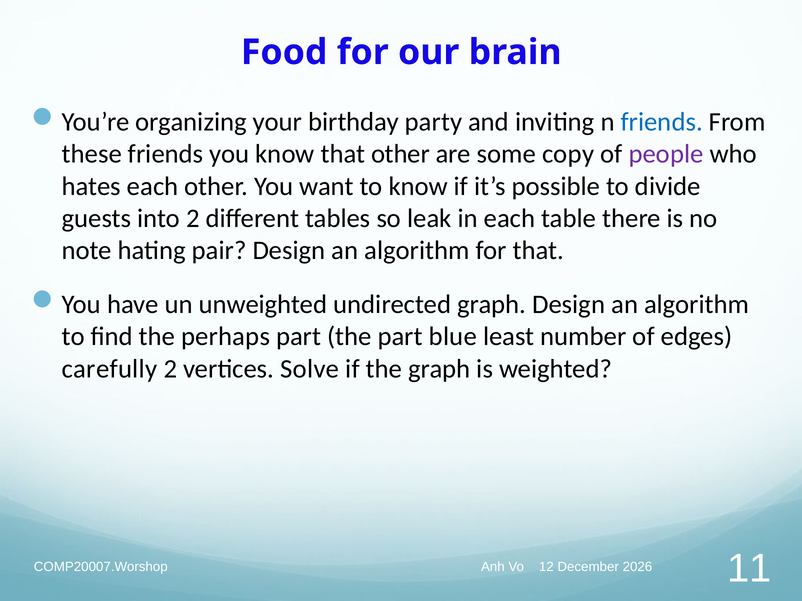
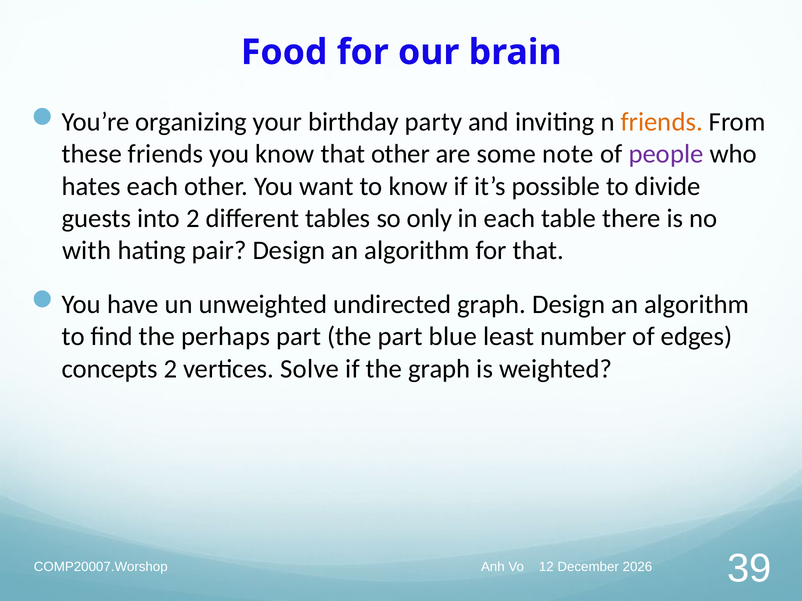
friends at (662, 122) colour: blue -> orange
copy: copy -> note
leak: leak -> only
note: note -> with
carefully: carefully -> concepts
11: 11 -> 39
